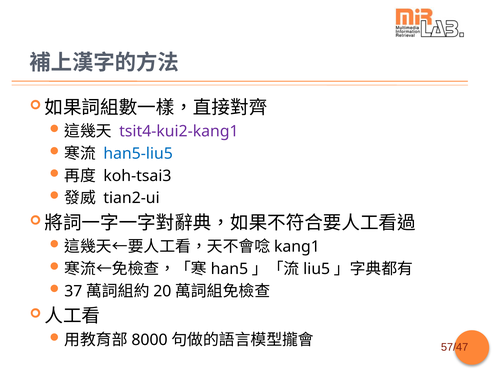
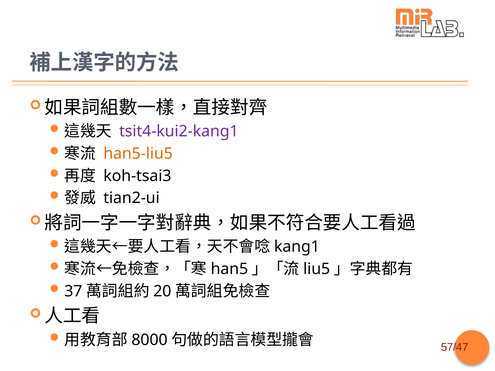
han5-liu5 colour: blue -> orange
